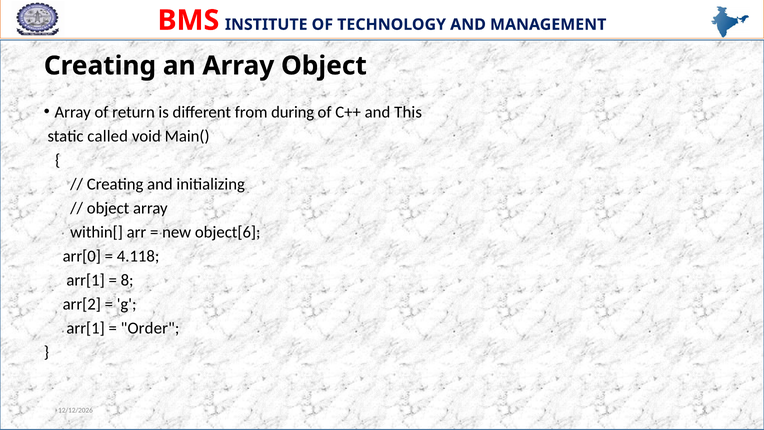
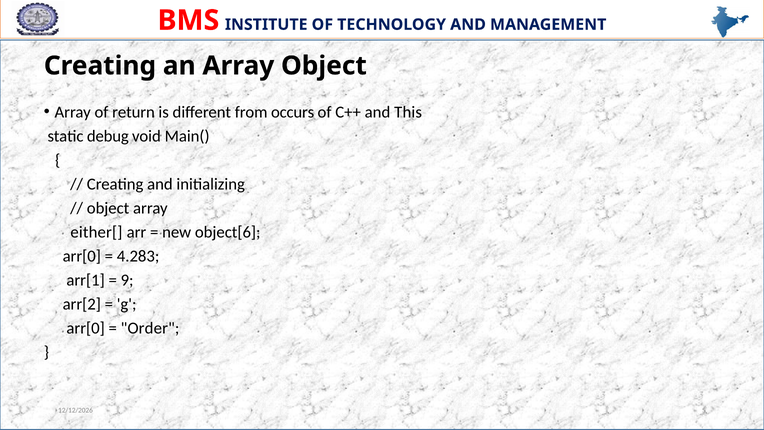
during: during -> occurs
called: called -> debug
within[: within[ -> either[
4.118: 4.118 -> 4.283
8: 8 -> 9
arr[1 at (86, 328): arr[1 -> arr[0
